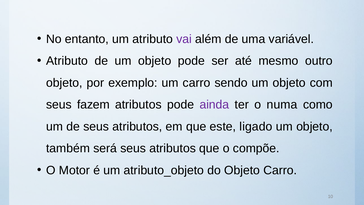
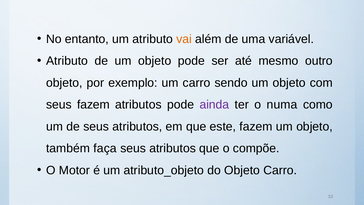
vai colour: purple -> orange
este ligado: ligado -> fazem
será: será -> faça
